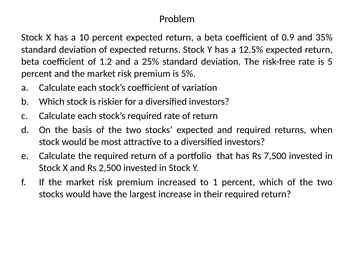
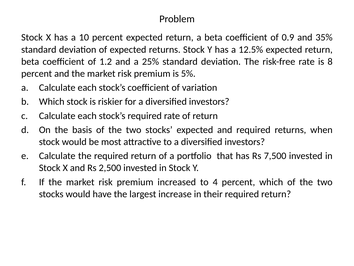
5: 5 -> 8
1: 1 -> 4
